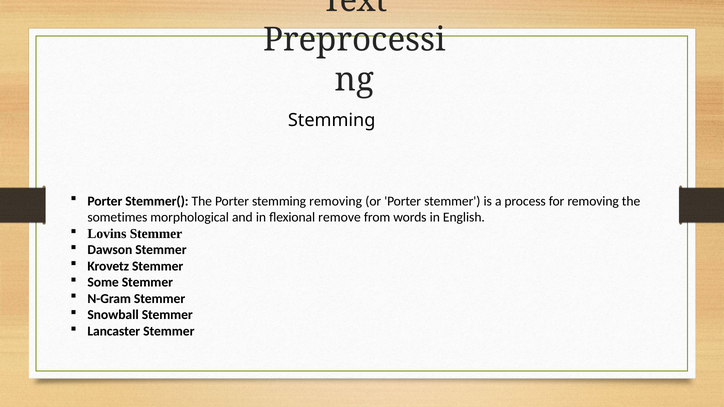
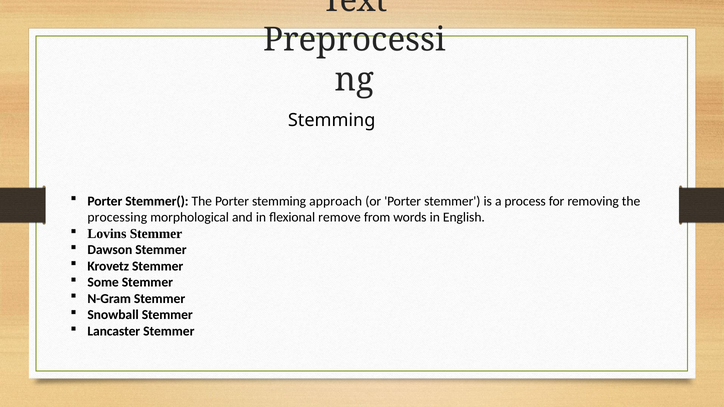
stemming removing: removing -> approach
sometimes: sometimes -> processing
